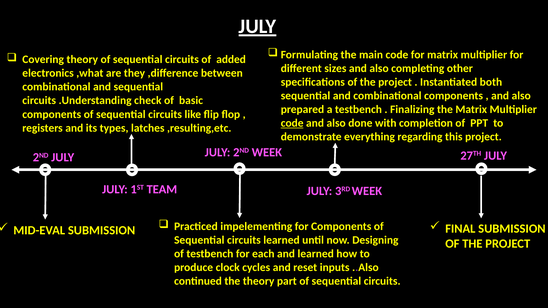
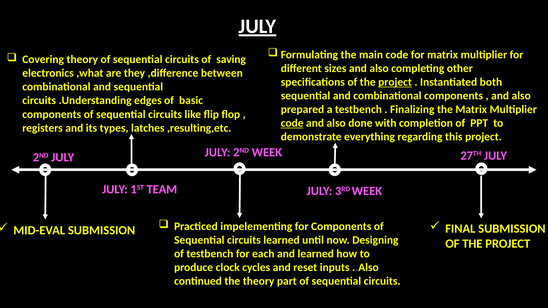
added: added -> saving
project at (395, 82) underline: none -> present
check: check -> edges
